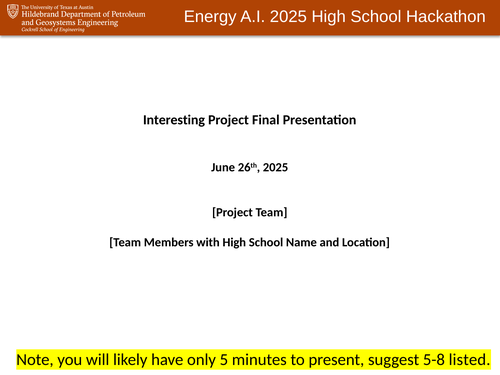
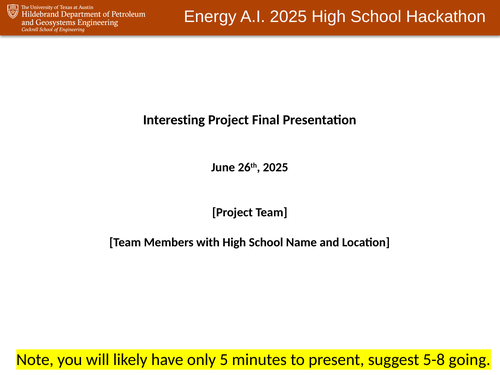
listed: listed -> going
